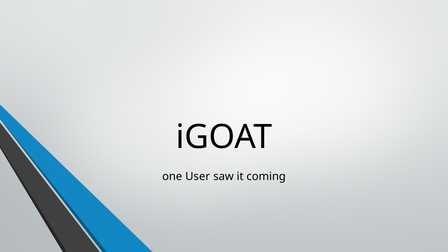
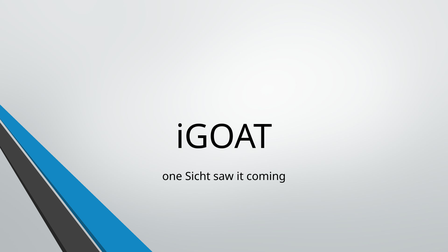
User: User -> Sicht
